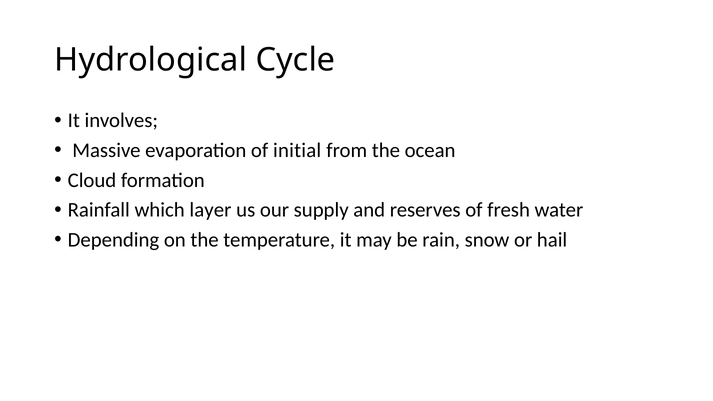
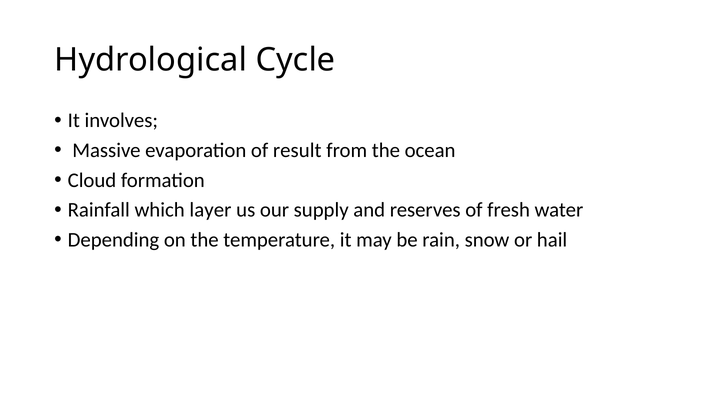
initial: initial -> result
